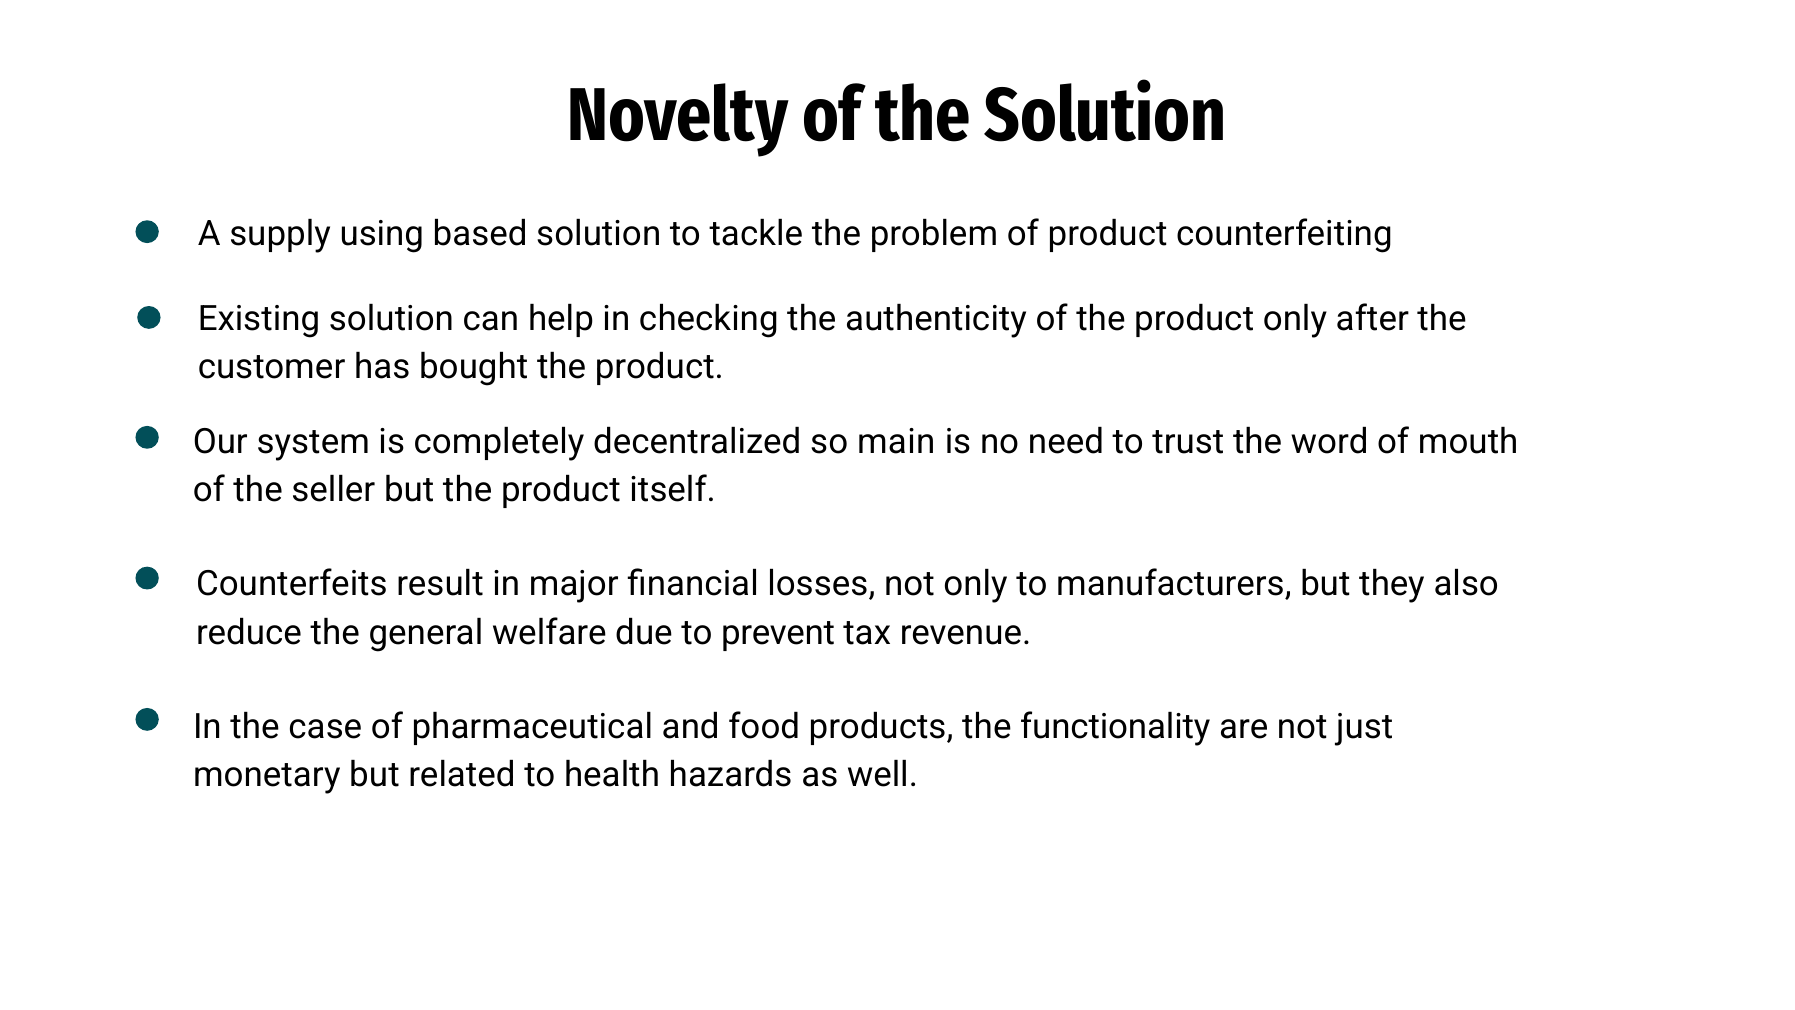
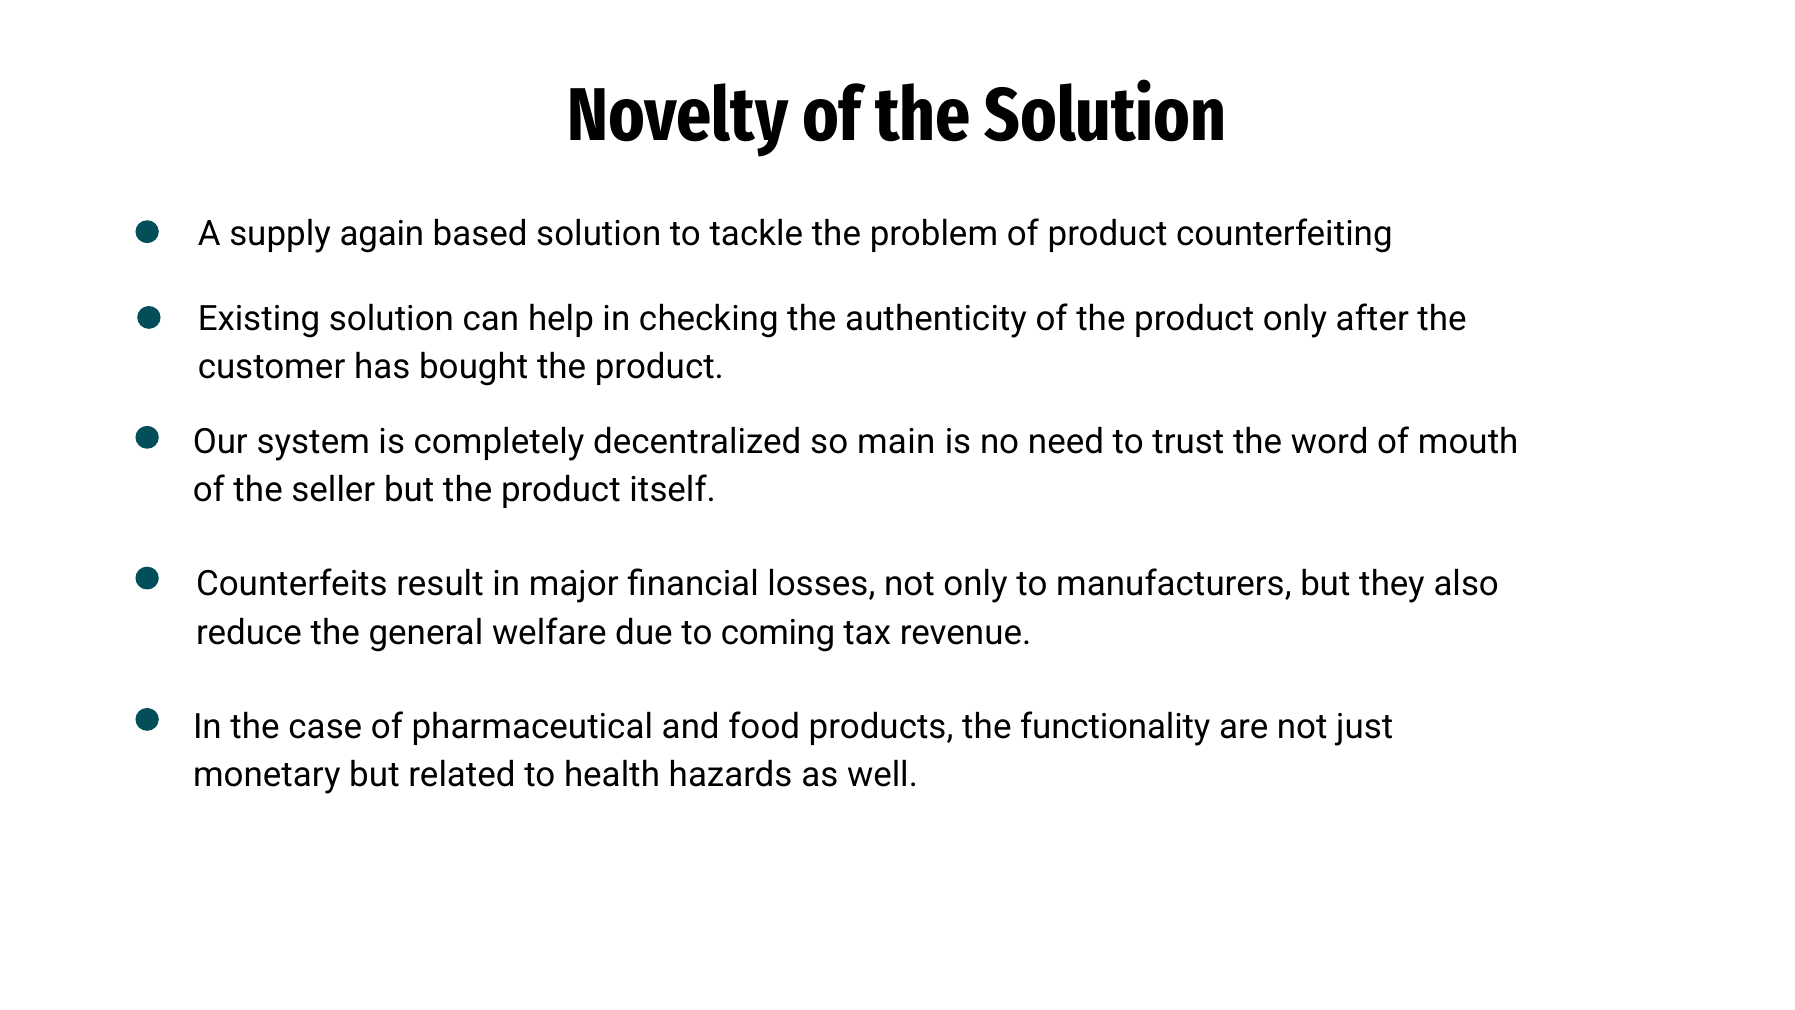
using: using -> again
prevent: prevent -> coming
